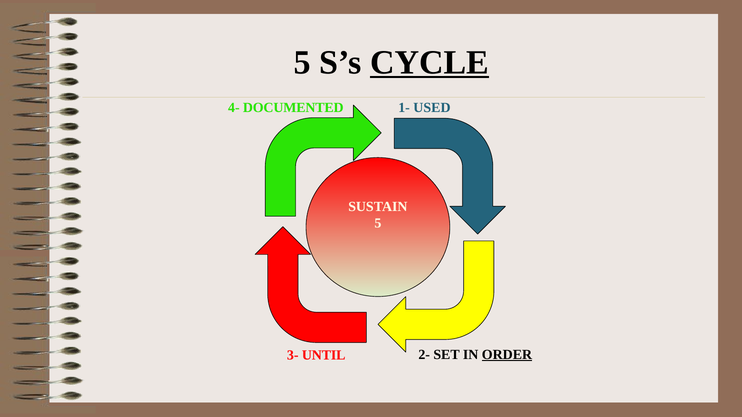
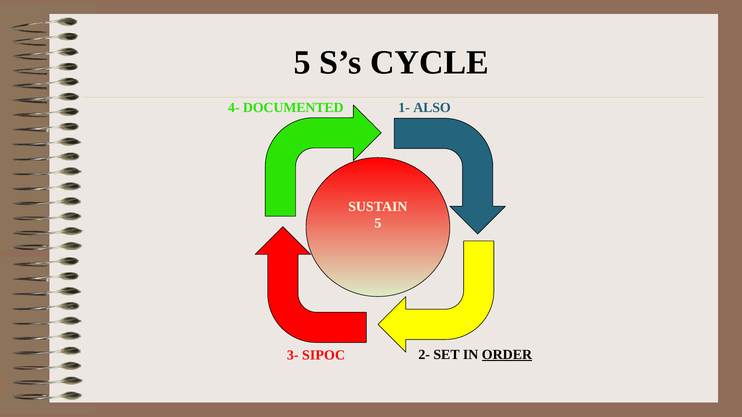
CYCLE underline: present -> none
USED: USED -> ALSO
UNTIL: UNTIL -> SIPOC
